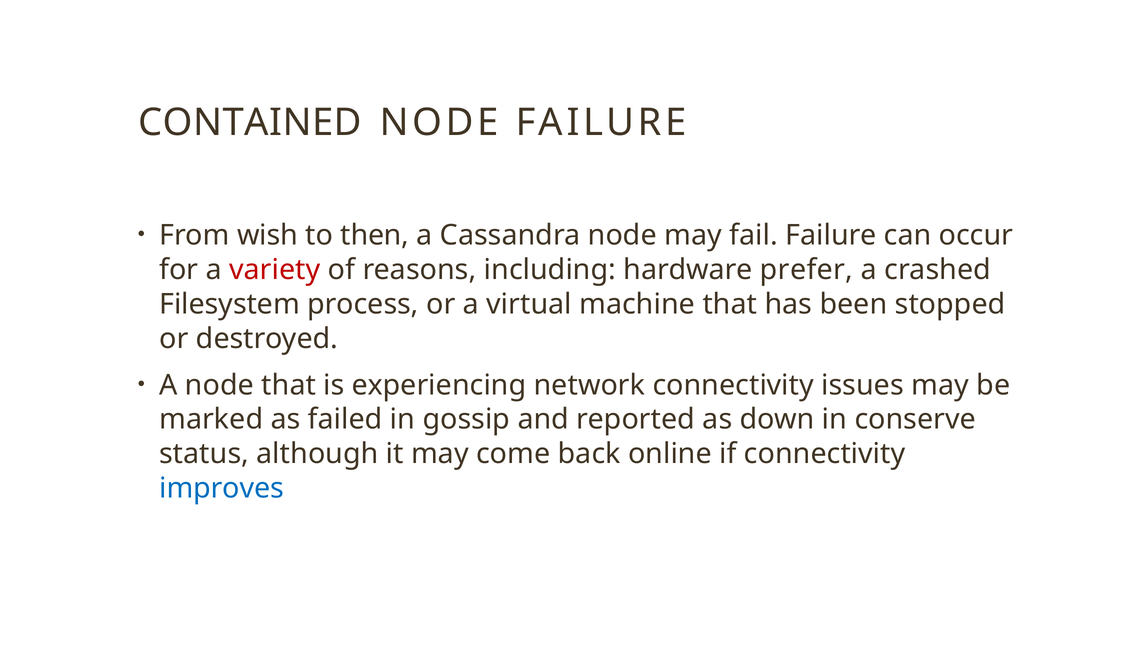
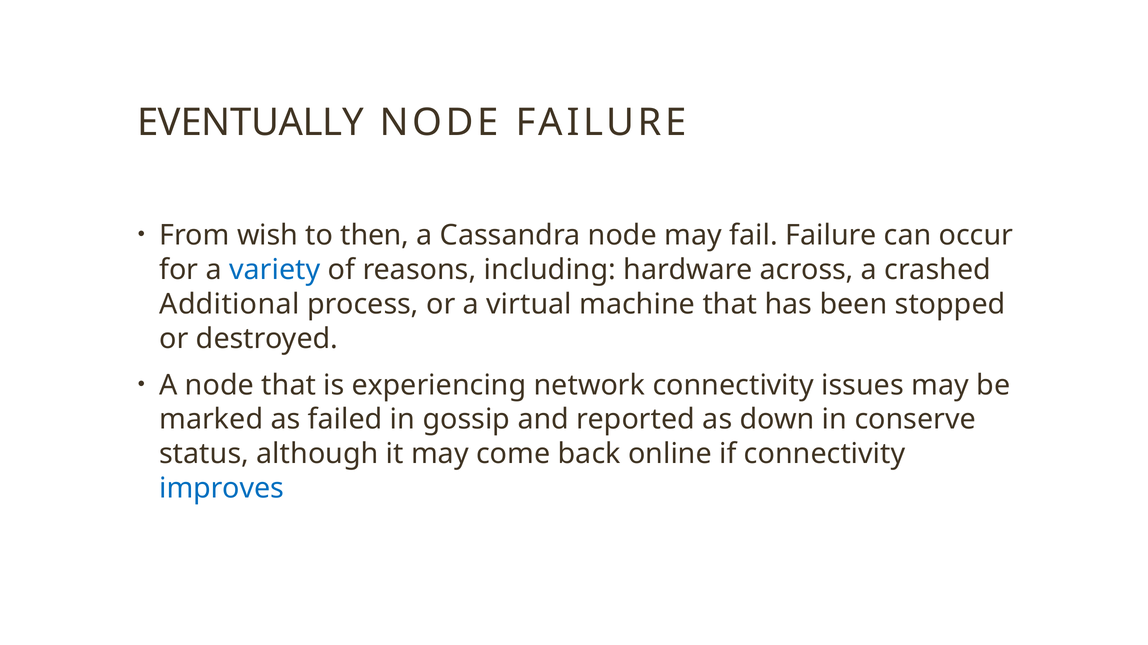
CONTAINED: CONTAINED -> EVENTUALLY
variety colour: red -> blue
prefer: prefer -> across
Filesystem: Filesystem -> Additional
